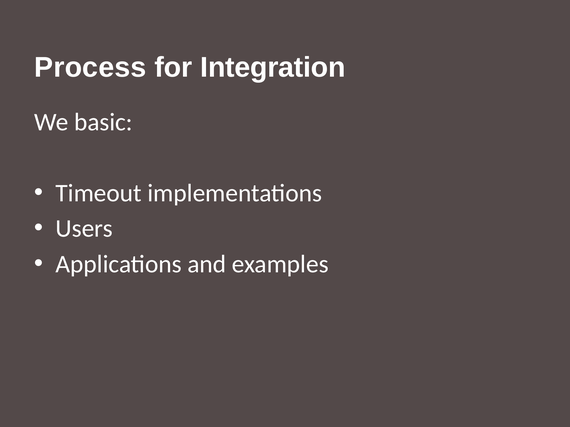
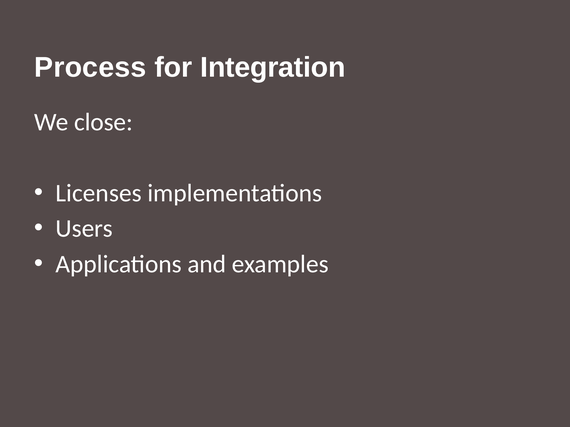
basic: basic -> close
Timeout: Timeout -> Licenses
